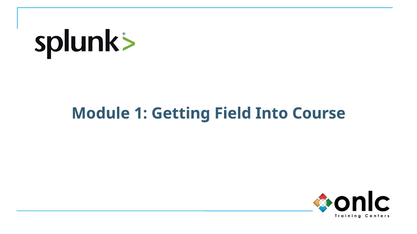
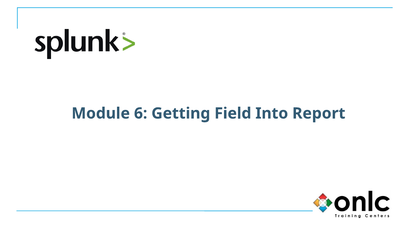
1: 1 -> 6
Course: Course -> Report
